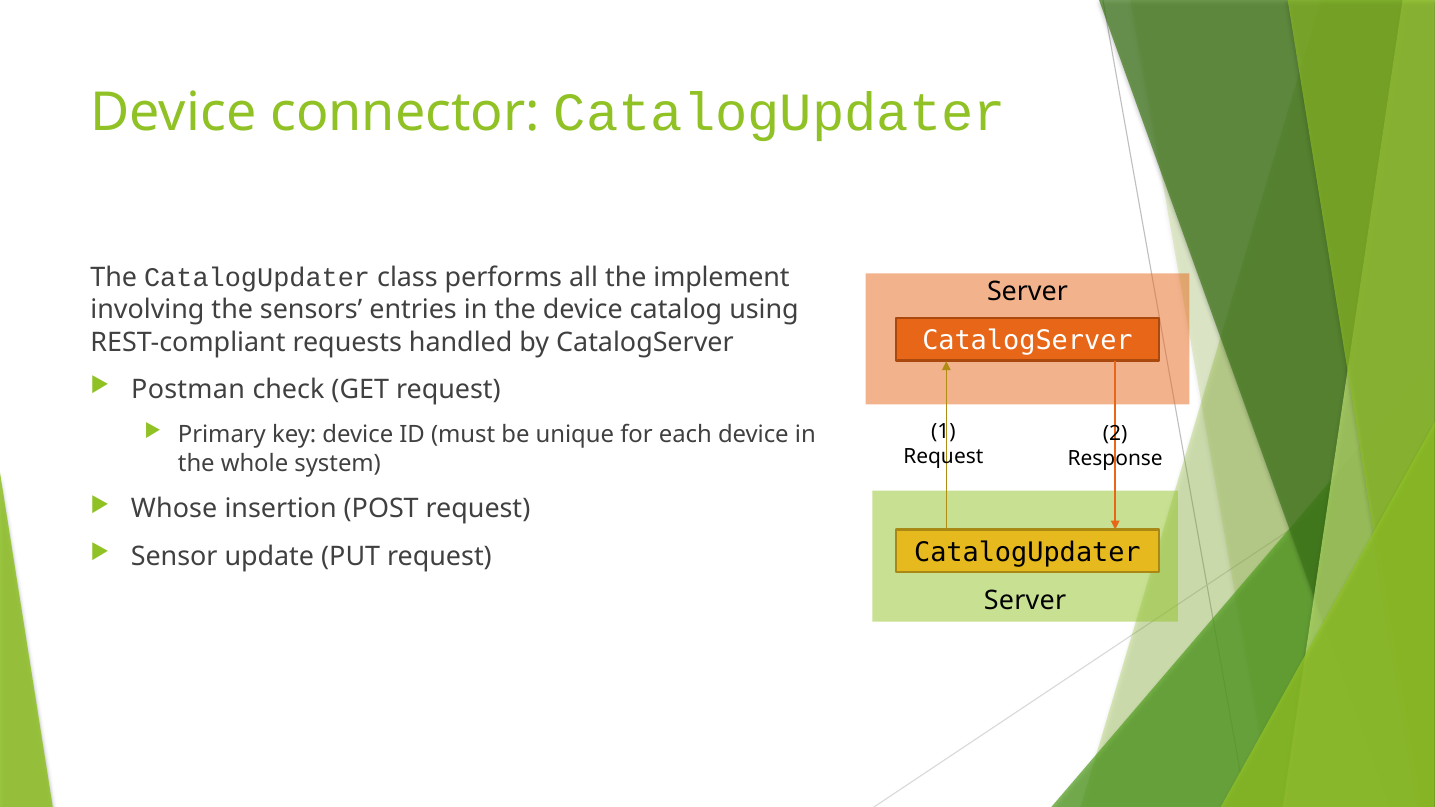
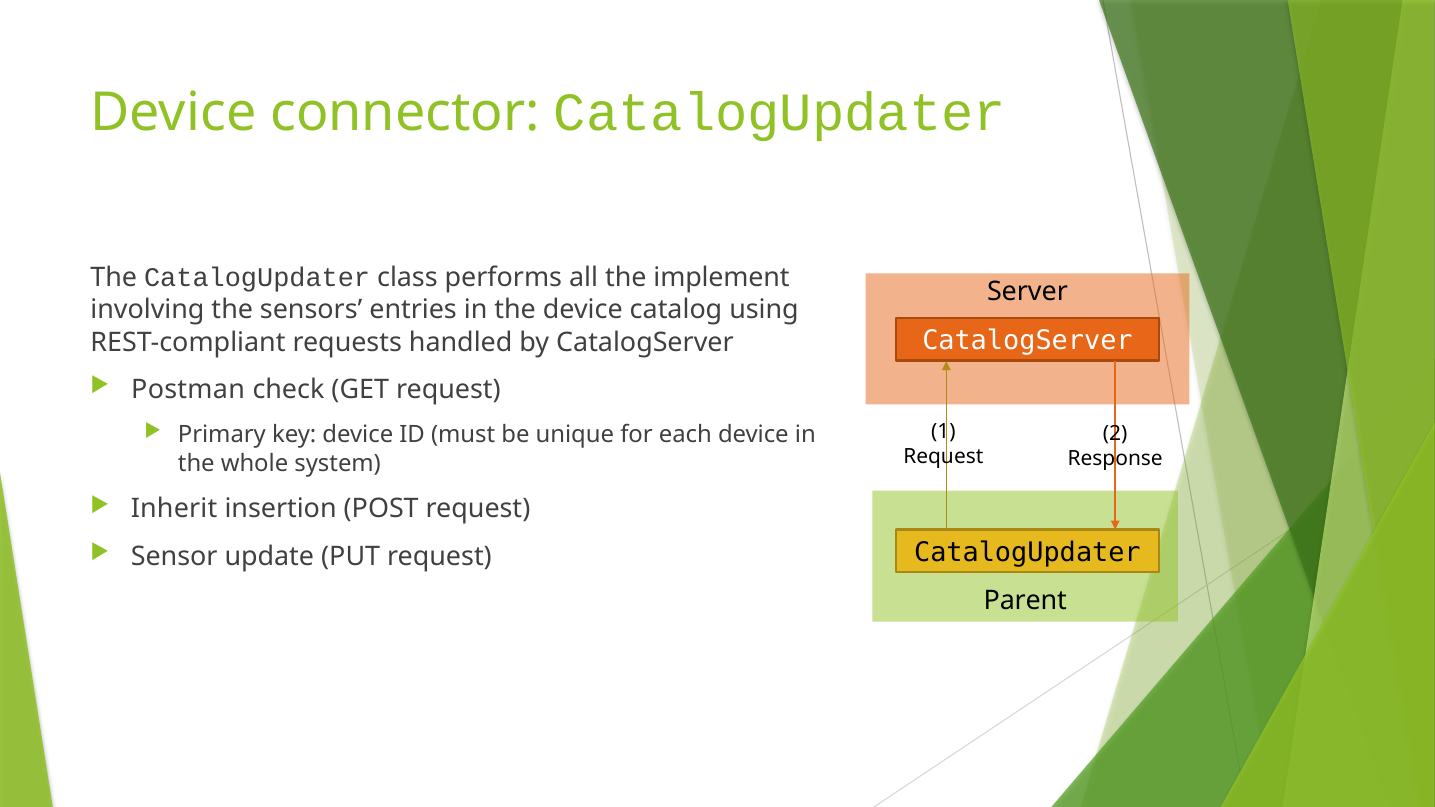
Whose: Whose -> Inherit
Server at (1025, 601): Server -> Parent
